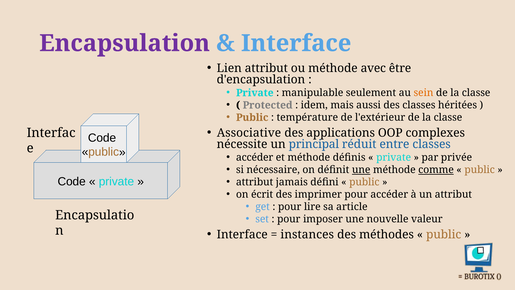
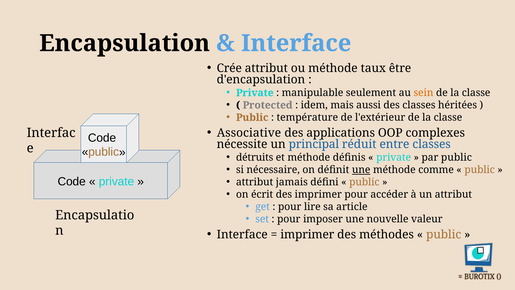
Encapsulation colour: purple -> black
Lien: Lien -> Crée
avec: avec -> taux
accéder at (255, 157): accéder -> détruits
par privée: privée -> public
comme underline: present -> none
instances at (307, 234): instances -> imprimer
